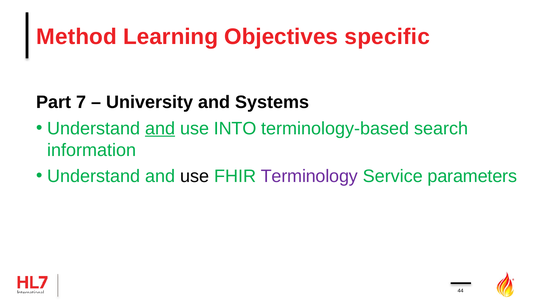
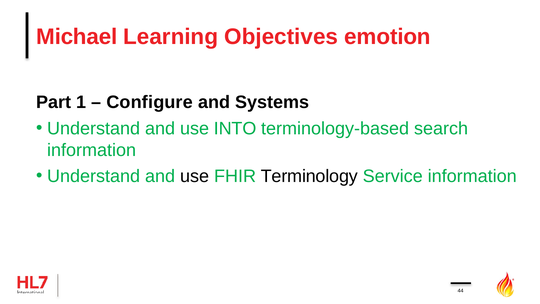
Method: Method -> Michael
specific: specific -> emotion
7: 7 -> 1
University: University -> Configure
and at (160, 128) underline: present -> none
Terminology colour: purple -> black
Service parameters: parameters -> information
